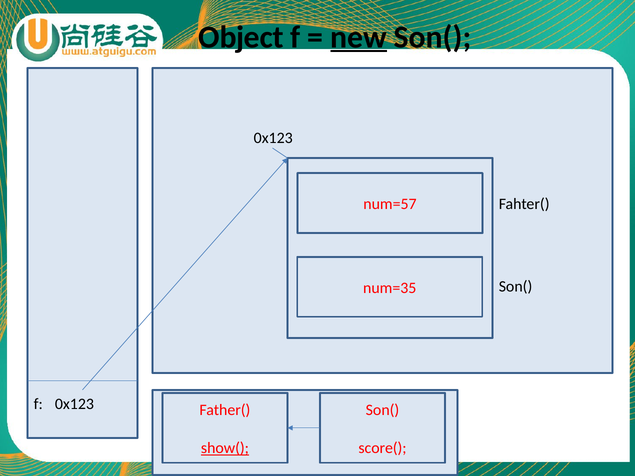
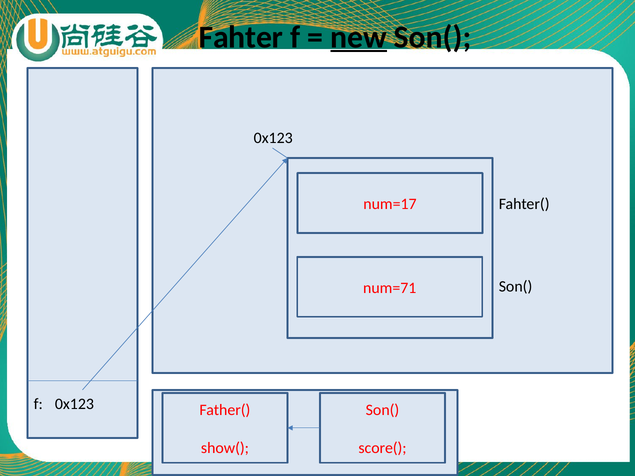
Object: Object -> Fahter
num=57: num=57 -> num=17
num=35: num=35 -> num=71
show( underline: present -> none
